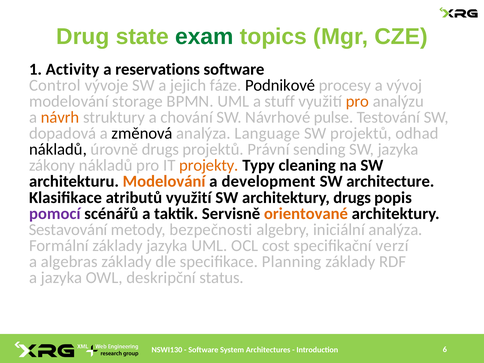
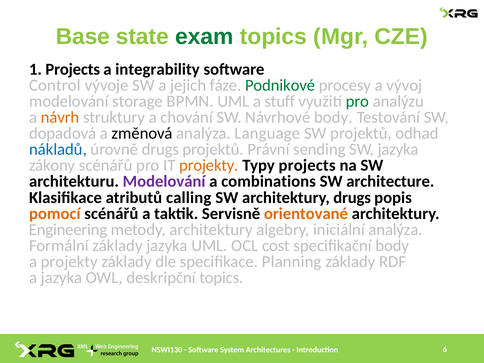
Drug: Drug -> Base
1 Activity: Activity -> Projects
reservations: reservations -> integrability
Podnikové colour: black -> green
pro at (357, 101) colour: orange -> green
Návrhové pulse: pulse -> body
nákladů at (58, 149) colour: black -> blue
zákony nákladů: nákladů -> scénářů
Typy cleaning: cleaning -> projects
Modelování at (164, 181) colour: orange -> purple
development: development -> combinations
atributů využití: využití -> calling
pomocí colour: purple -> orange
Sestavování: Sestavování -> Engineering
metody bezpečnosti: bezpečnosti -> architektury
specifikační verzí: verzí -> body
a algebras: algebras -> projekty
deskripční status: status -> topics
